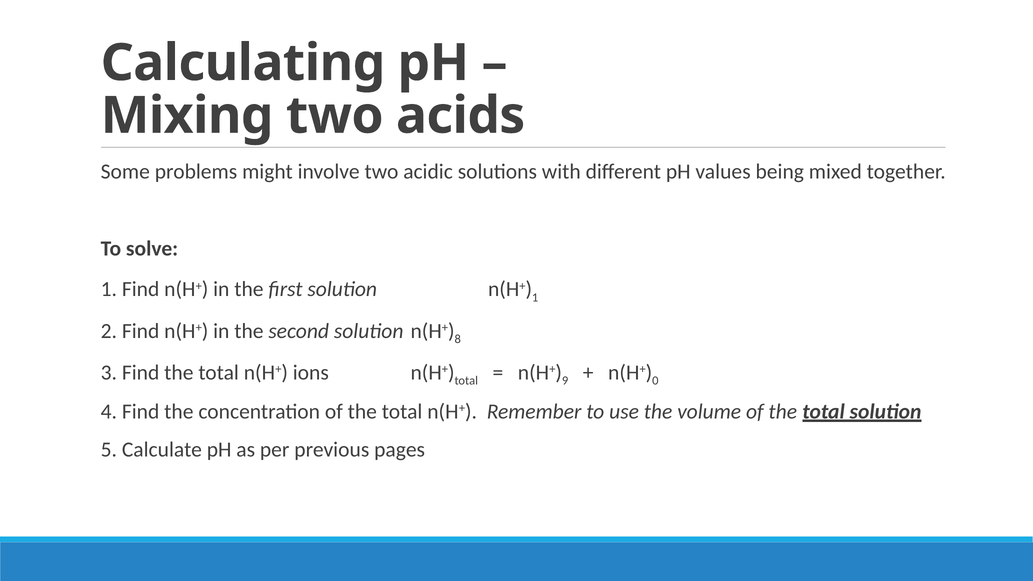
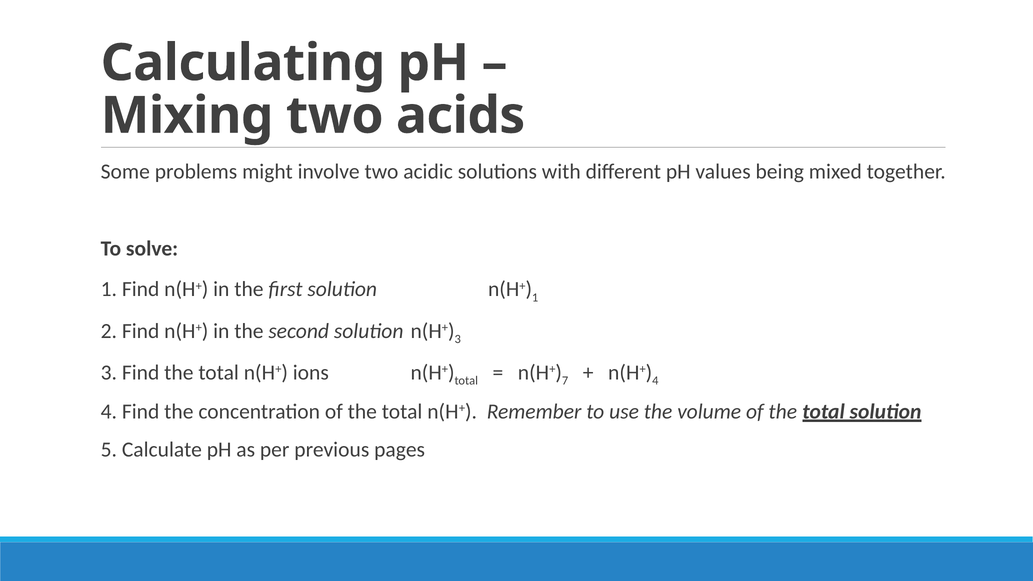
n(H+ 8: 8 -> 3
9: 9 -> 7
n(H+ 0: 0 -> 4
